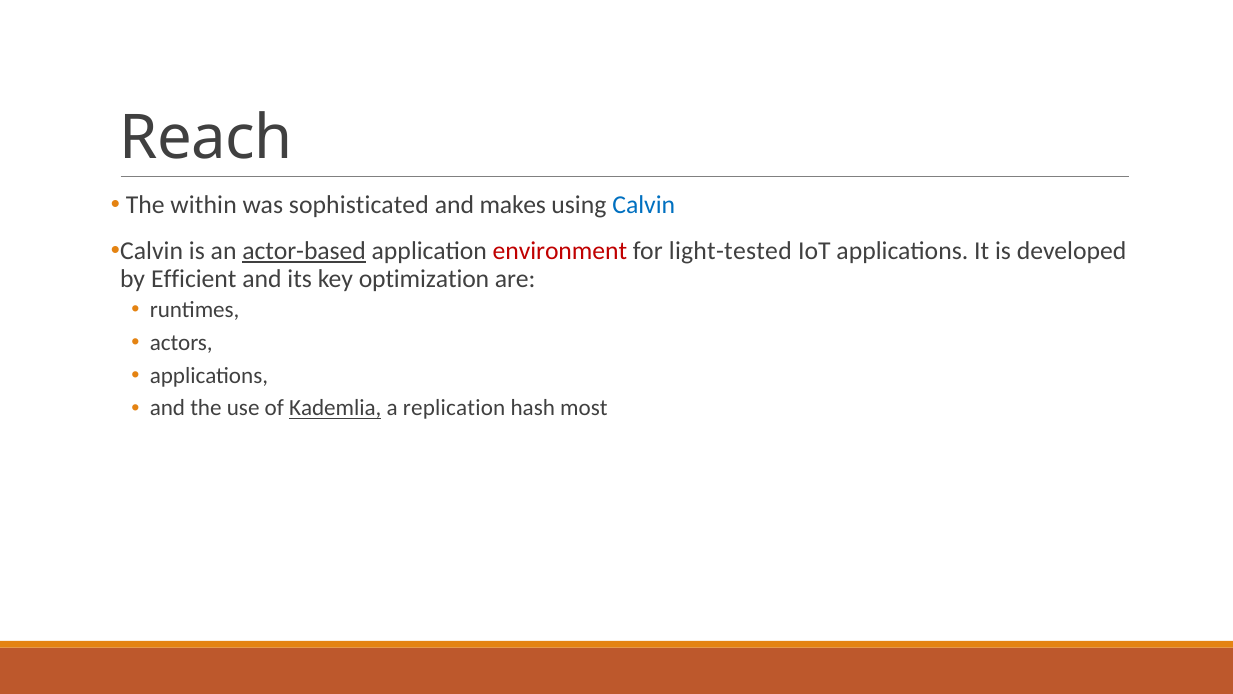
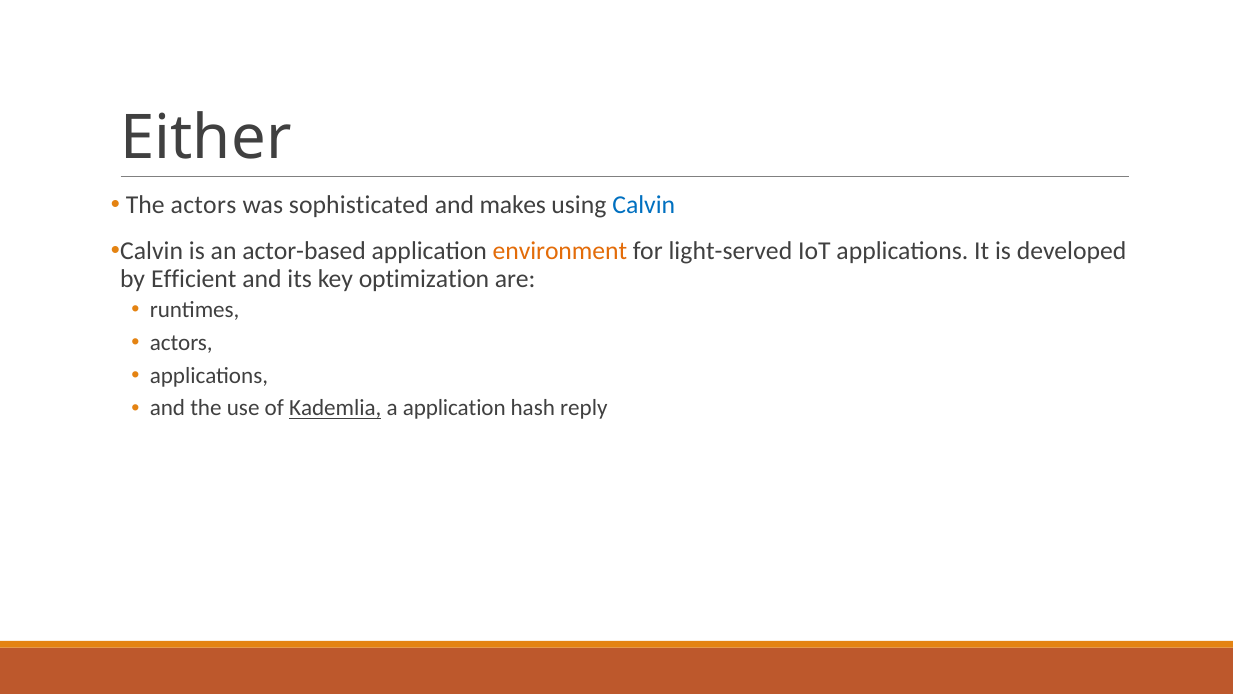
Reach: Reach -> Either
The within: within -> actors
actor-based underline: present -> none
environment colour: red -> orange
light-tested: light-tested -> light-served
a replication: replication -> application
most: most -> reply
